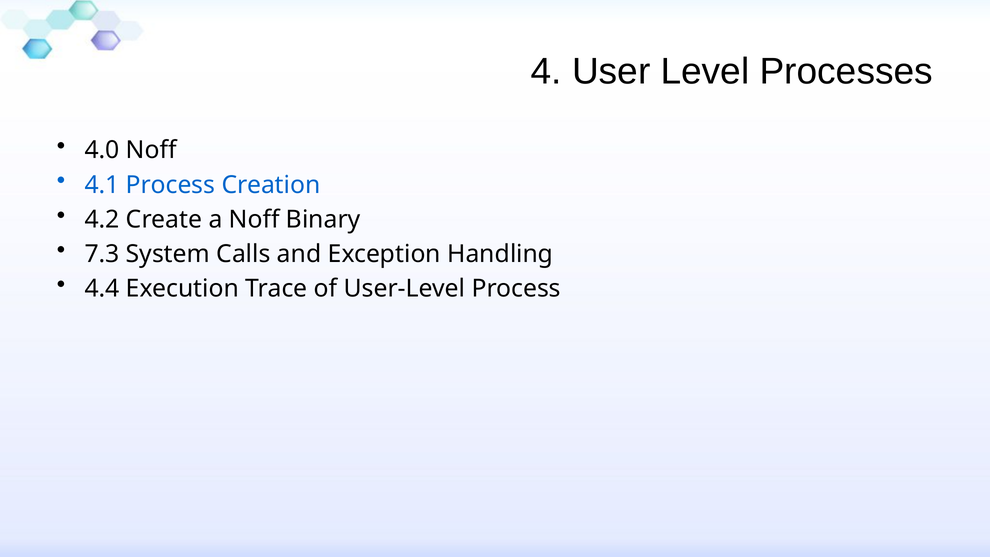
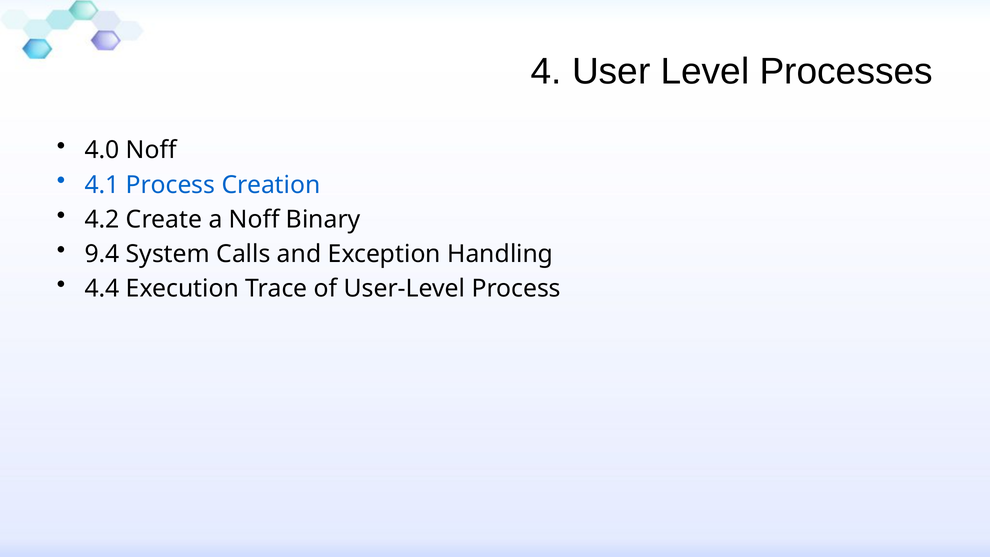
7.3: 7.3 -> 9.4
